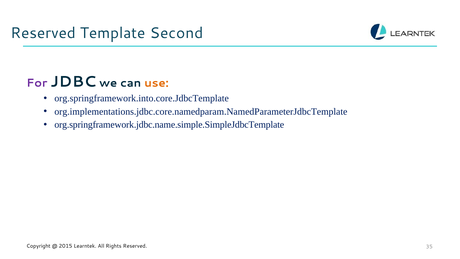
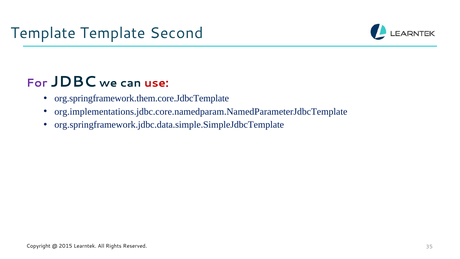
Reserved at (43, 33): Reserved -> Template
use colour: orange -> red
org.springframework.into.core.JdbcTemplate: org.springframework.into.core.JdbcTemplate -> org.springframework.them.core.JdbcTemplate
org.springframework.jdbc.name.simple.SimpleJdbcTemplate: org.springframework.jdbc.name.simple.SimpleJdbcTemplate -> org.springframework.jdbc.data.simple.SimpleJdbcTemplate
